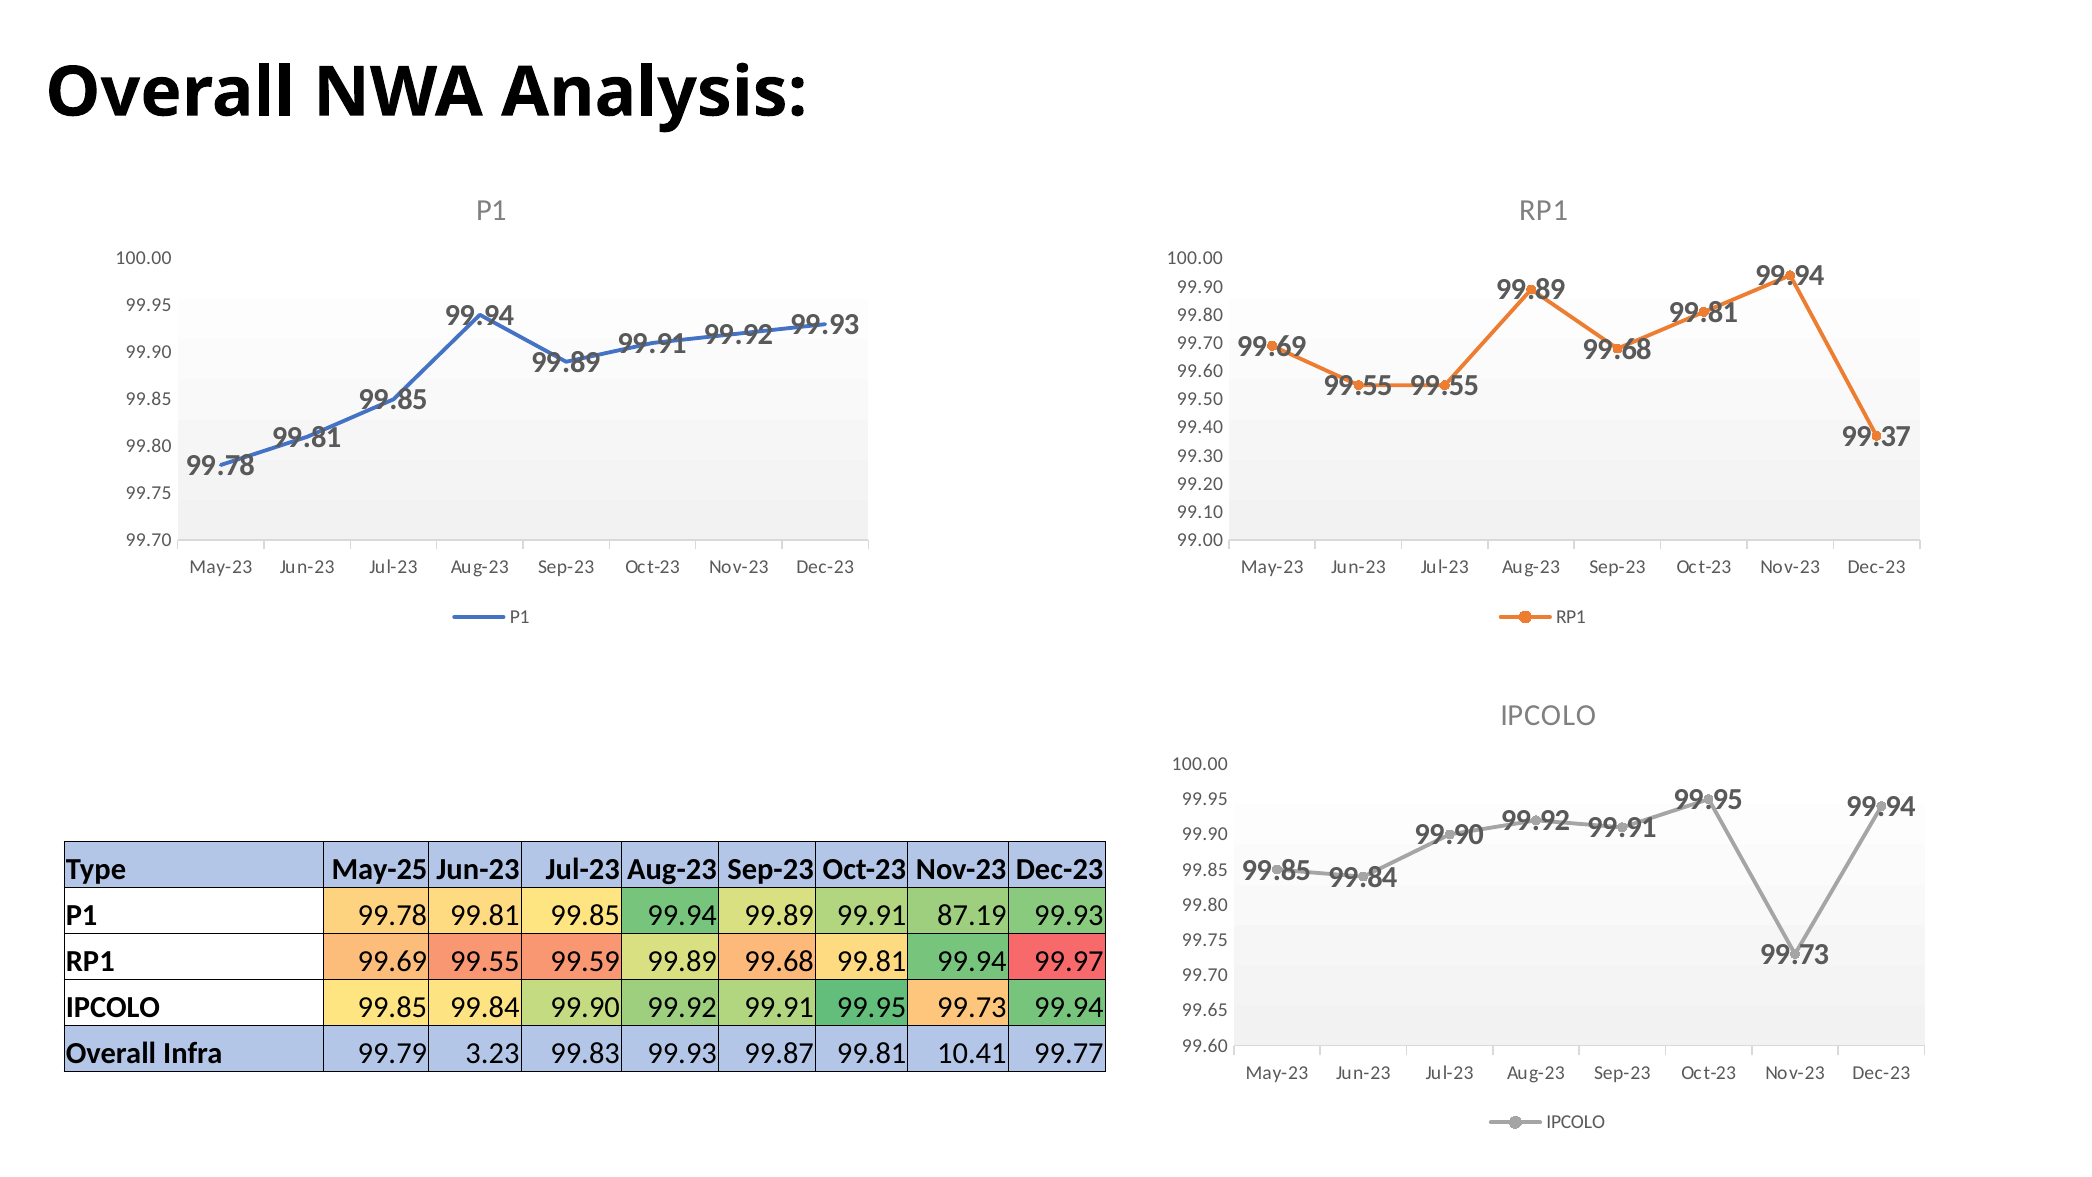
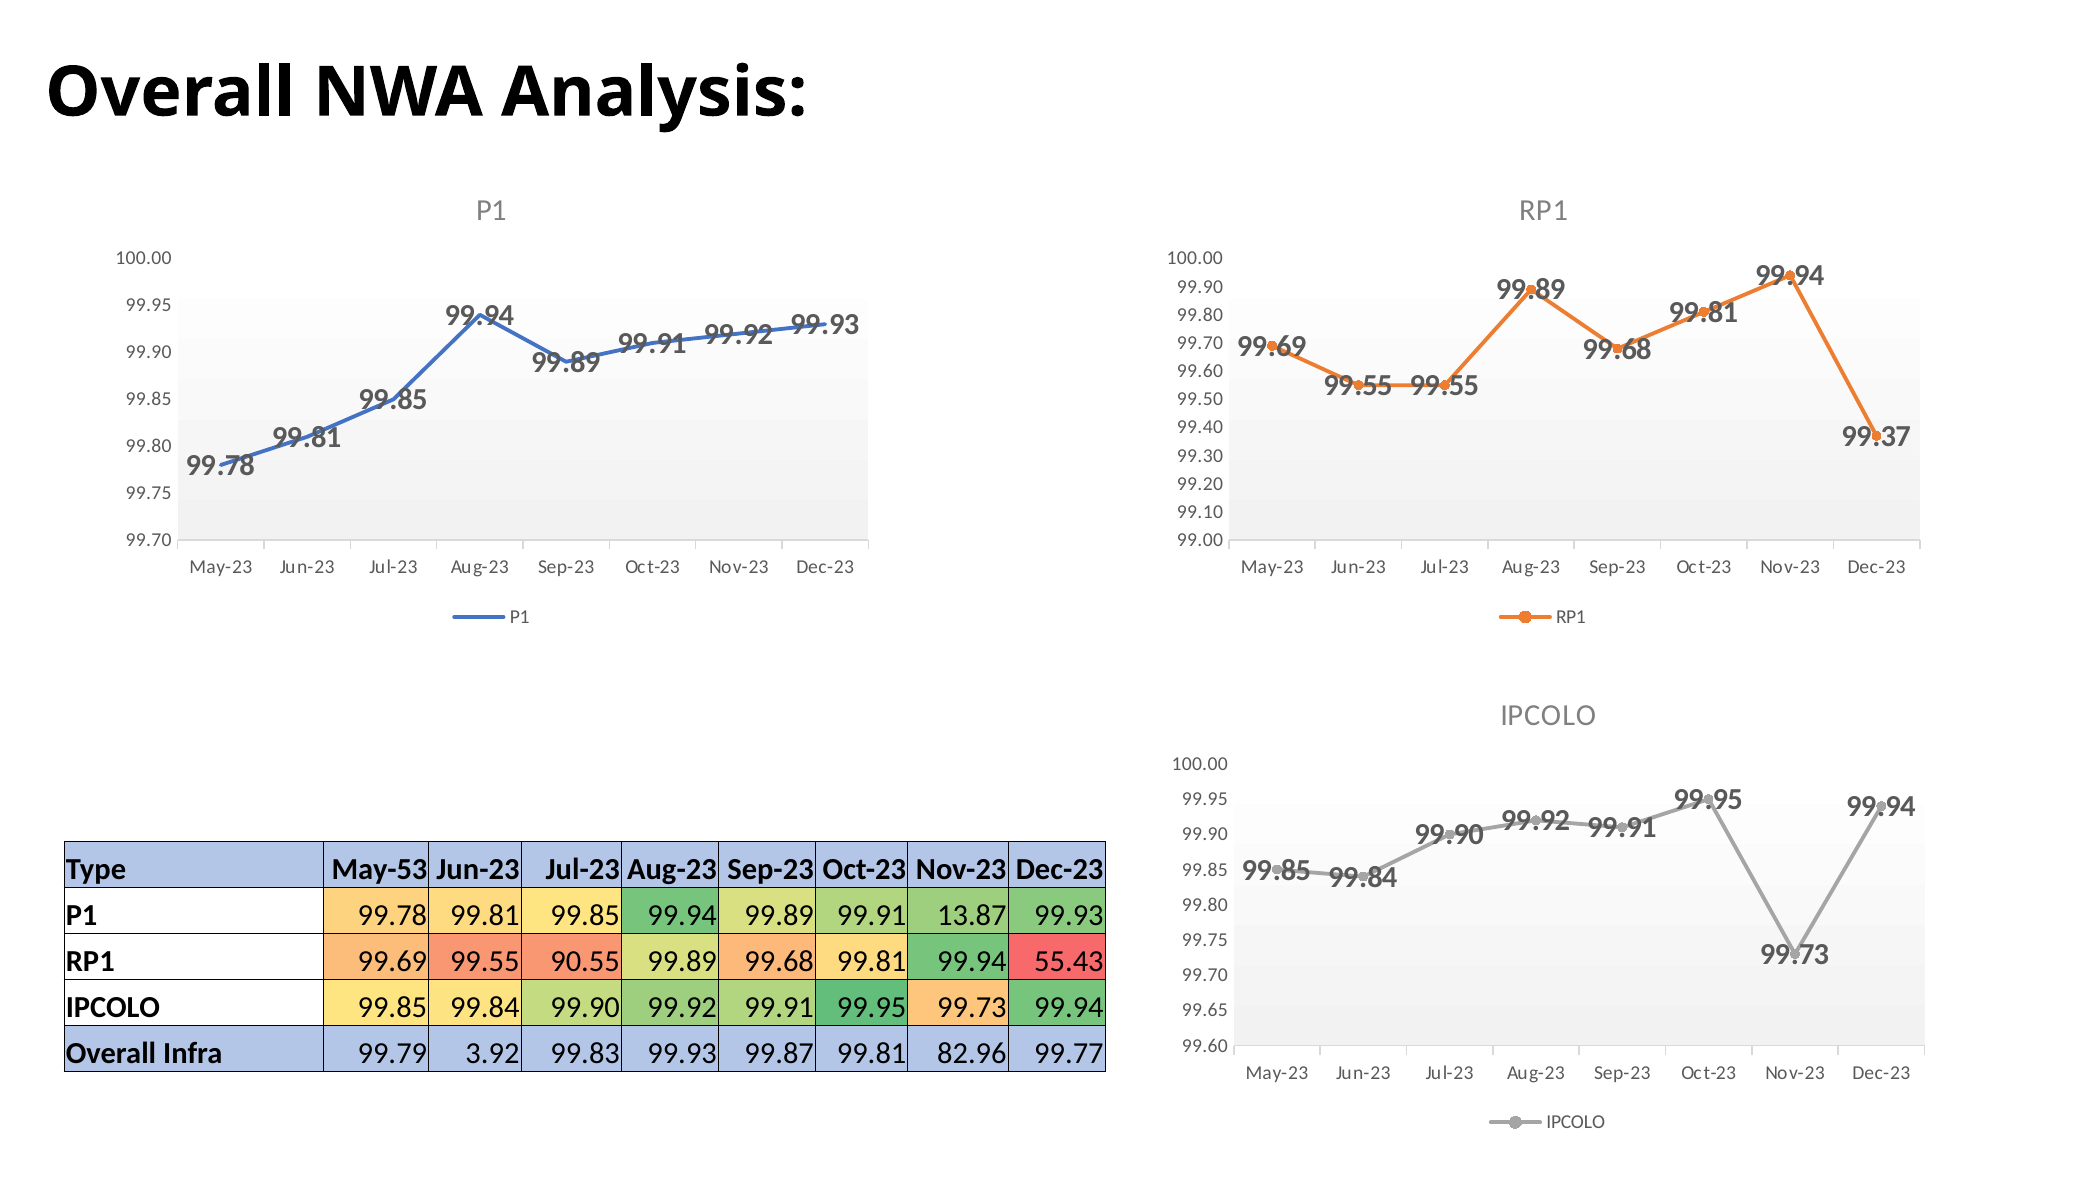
May-25: May-25 -> May-53
87.19: 87.19 -> 13.87
99.59: 99.59 -> 90.55
99.97: 99.97 -> 55.43
3.23: 3.23 -> 3.92
10.41: 10.41 -> 82.96
